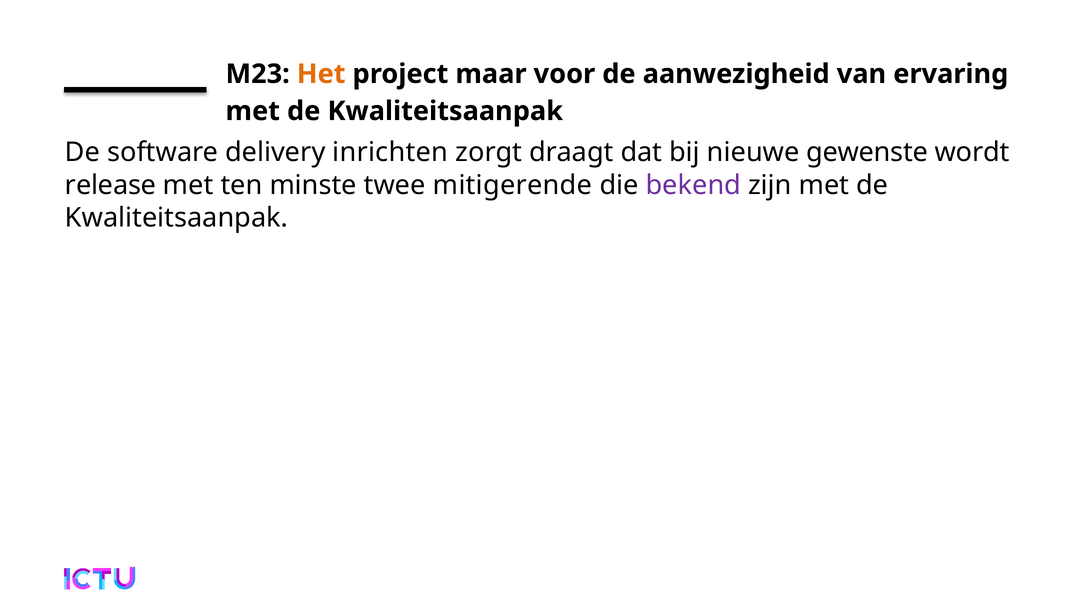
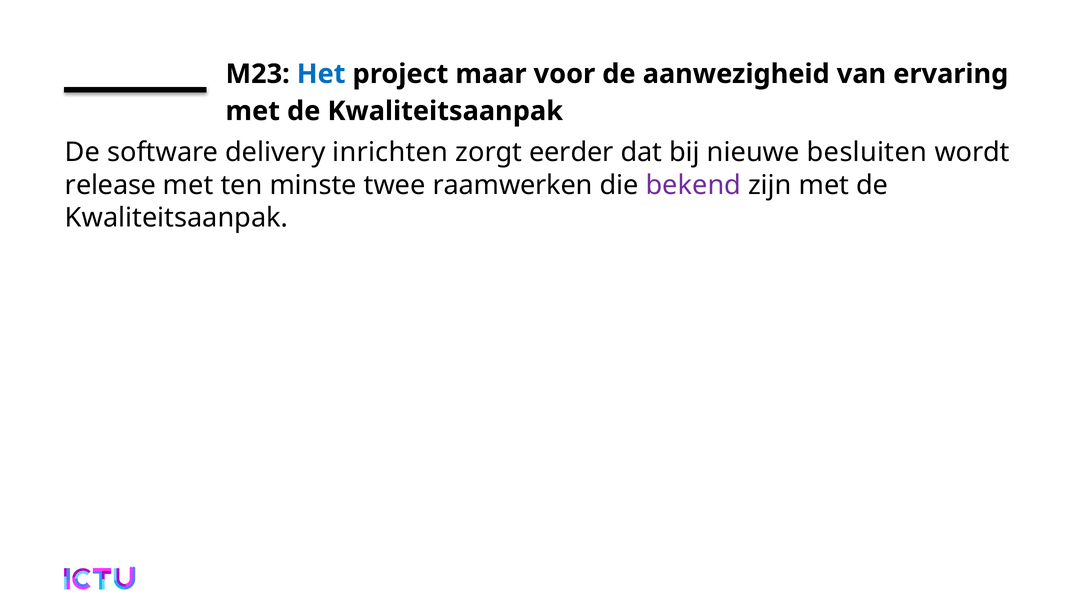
Het colour: orange -> blue
draagt: draagt -> eerder
gewenste: gewenste -> besluiten
mitigerende: mitigerende -> raamwerken
